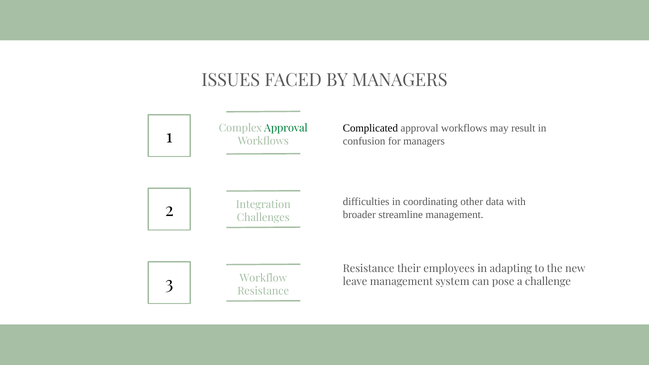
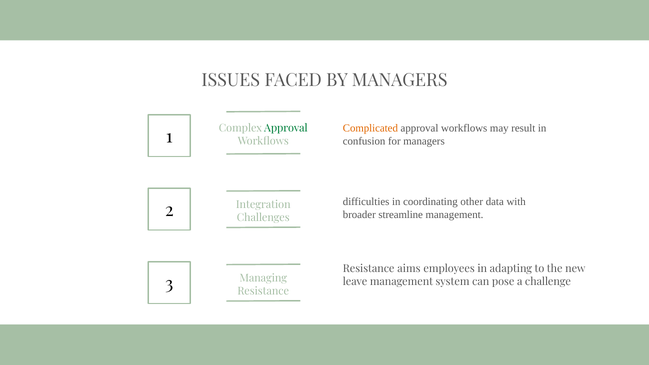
Complicated colour: black -> orange
their: their -> aims
Workflow: Workflow -> Managing
